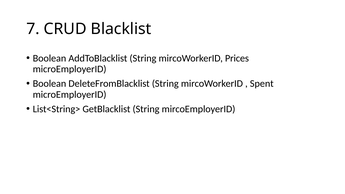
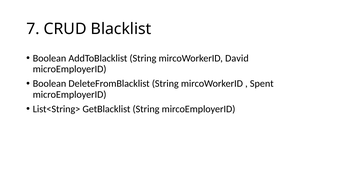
Prices: Prices -> David
